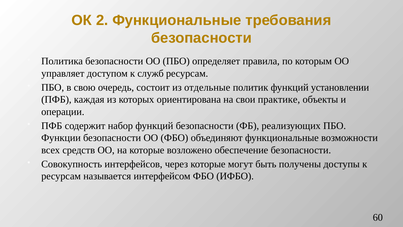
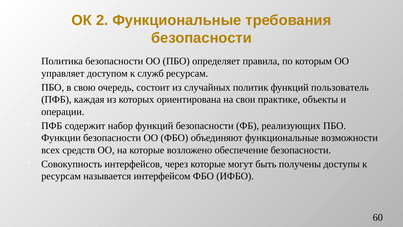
отдельные: отдельные -> случайных
установлении: установлении -> пользователь
